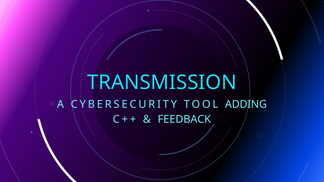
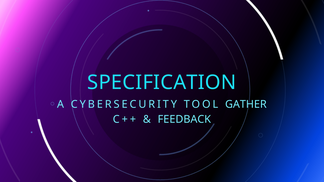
TRANSMISSION: TRANSMISSION -> SPECIFICATION
ADDING: ADDING -> GATHER
